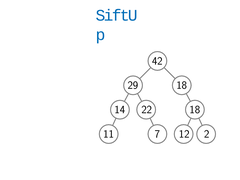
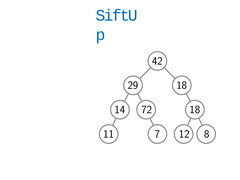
22: 22 -> 72
2: 2 -> 8
